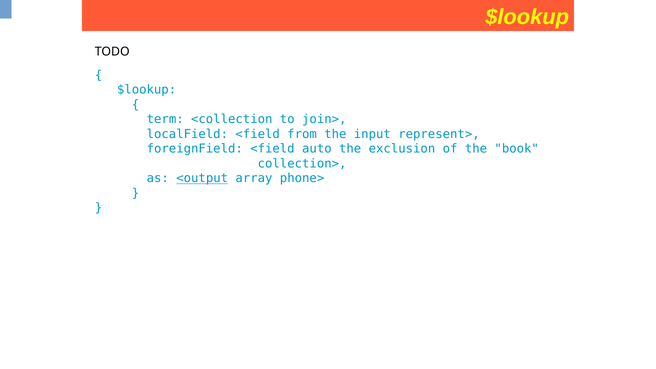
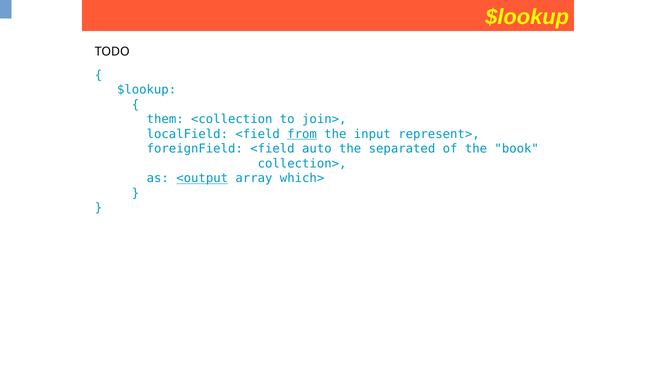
term: term -> them
from underline: none -> present
exclusion: exclusion -> separated
phone>: phone> -> which>
